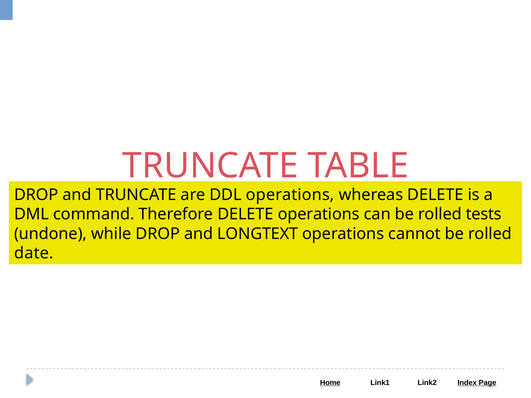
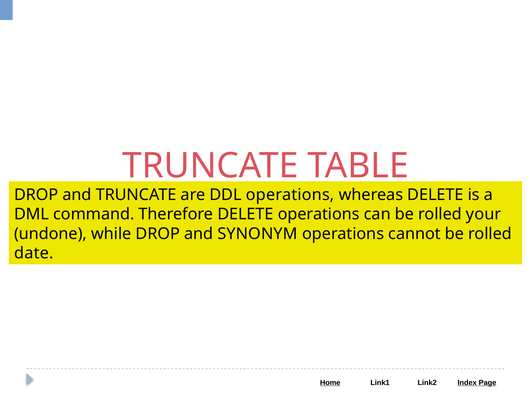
tests: tests -> your
LONGTEXT: LONGTEXT -> SYNONYM
